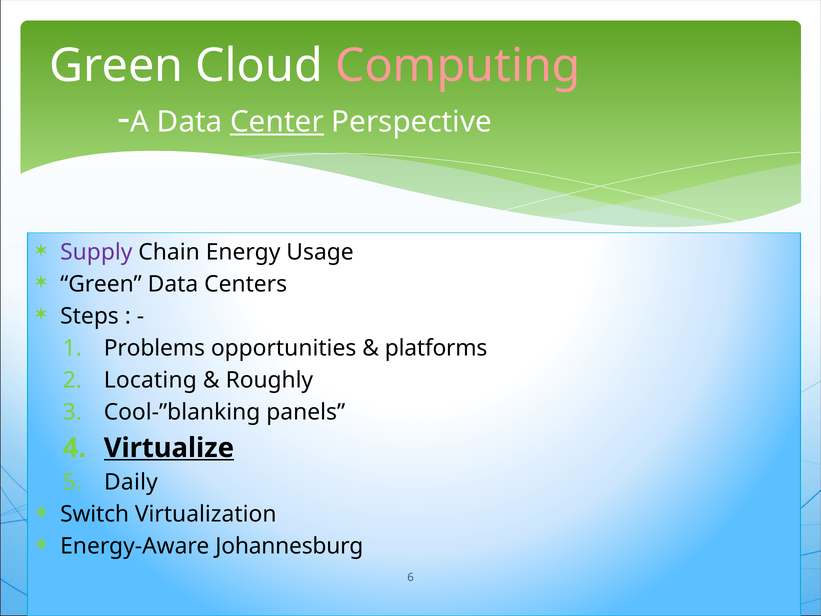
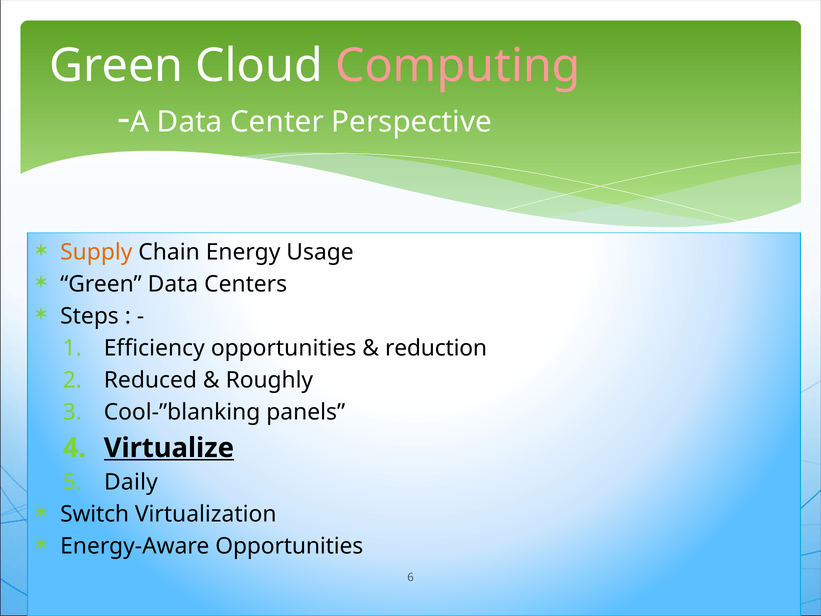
Center underline: present -> none
Supply colour: purple -> orange
Problems: Problems -> Efficiency
platforms: platforms -> reduction
Locating: Locating -> Reduced
Energy-Aware Johannesburg: Johannesburg -> Opportunities
